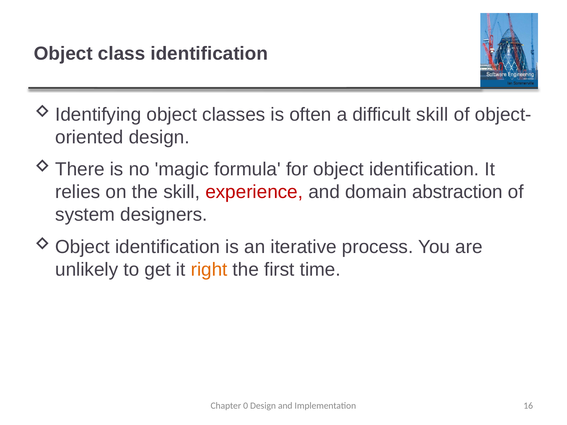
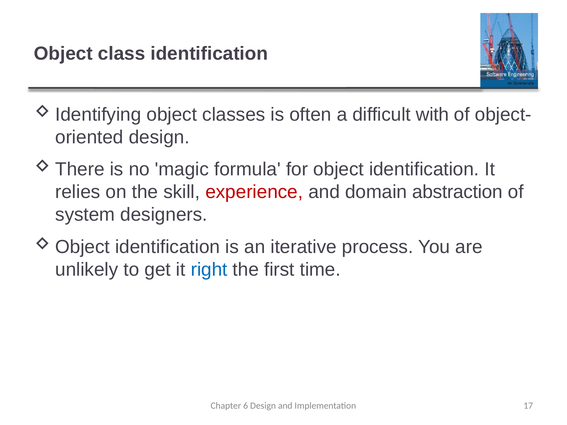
difficult skill: skill -> with
right colour: orange -> blue
0: 0 -> 6
16: 16 -> 17
